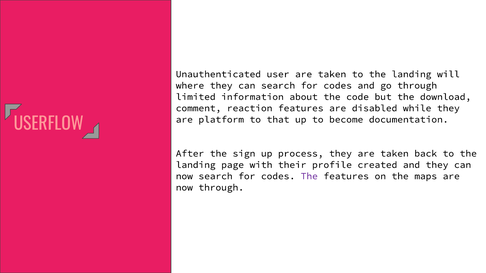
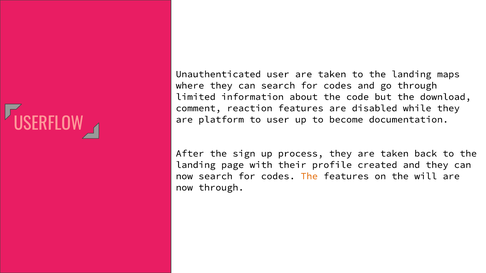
will: will -> maps
to that: that -> user
The at (309, 176) colour: purple -> orange
maps: maps -> will
